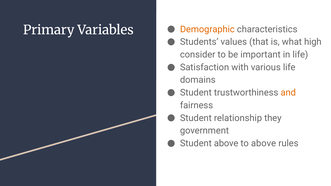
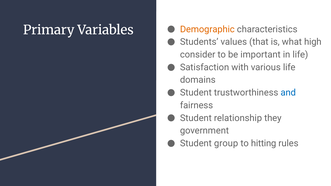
and colour: orange -> blue
Student above: above -> group
to above: above -> hitting
